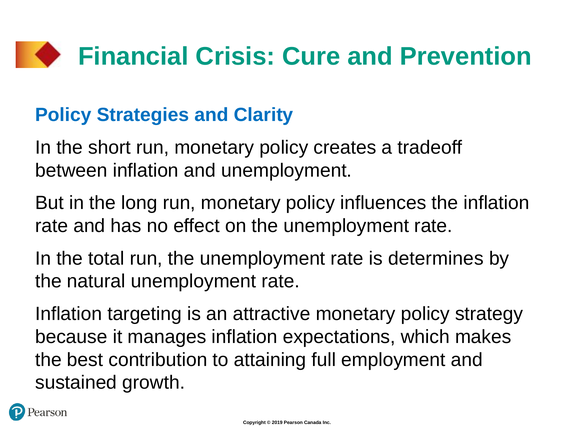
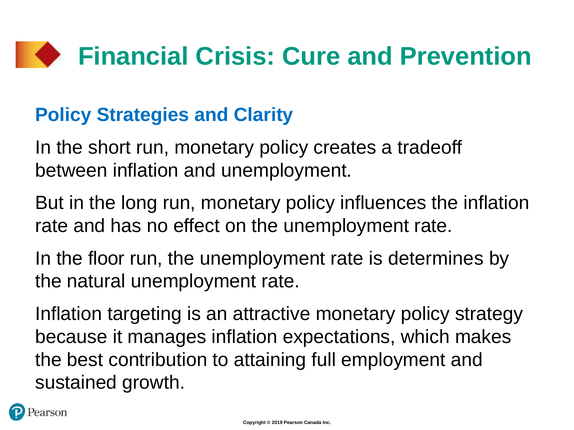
total: total -> floor
